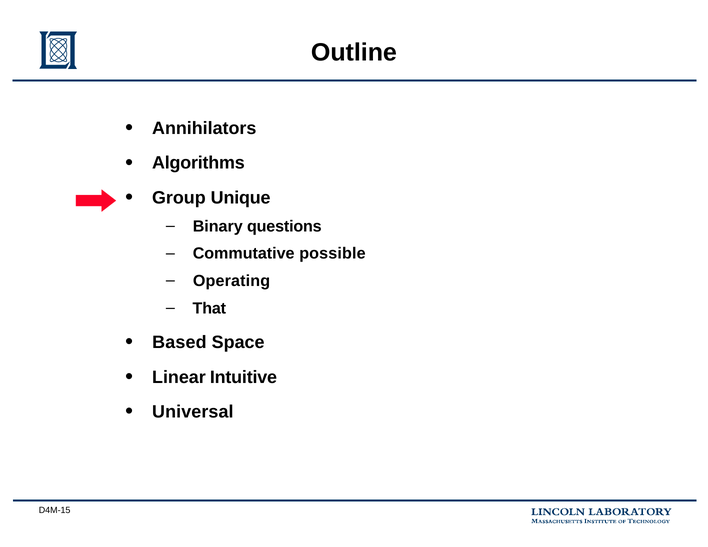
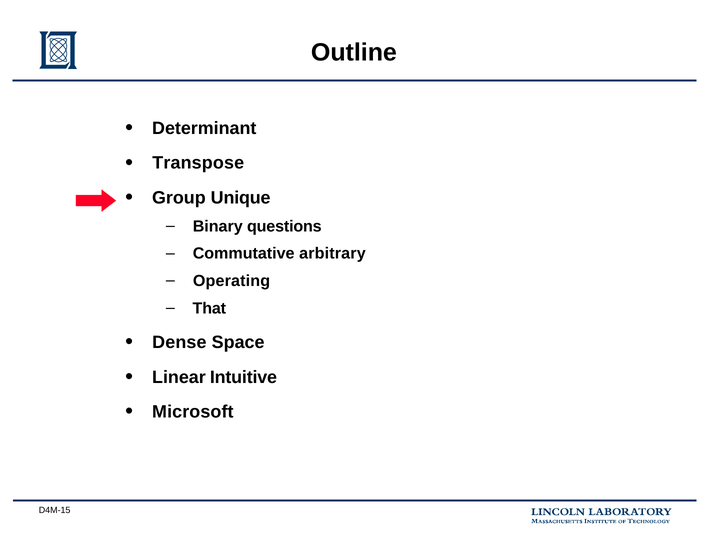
Annihilators: Annihilators -> Determinant
Algorithms: Algorithms -> Transpose
possible: possible -> arbitrary
Based: Based -> Dense
Universal: Universal -> Microsoft
